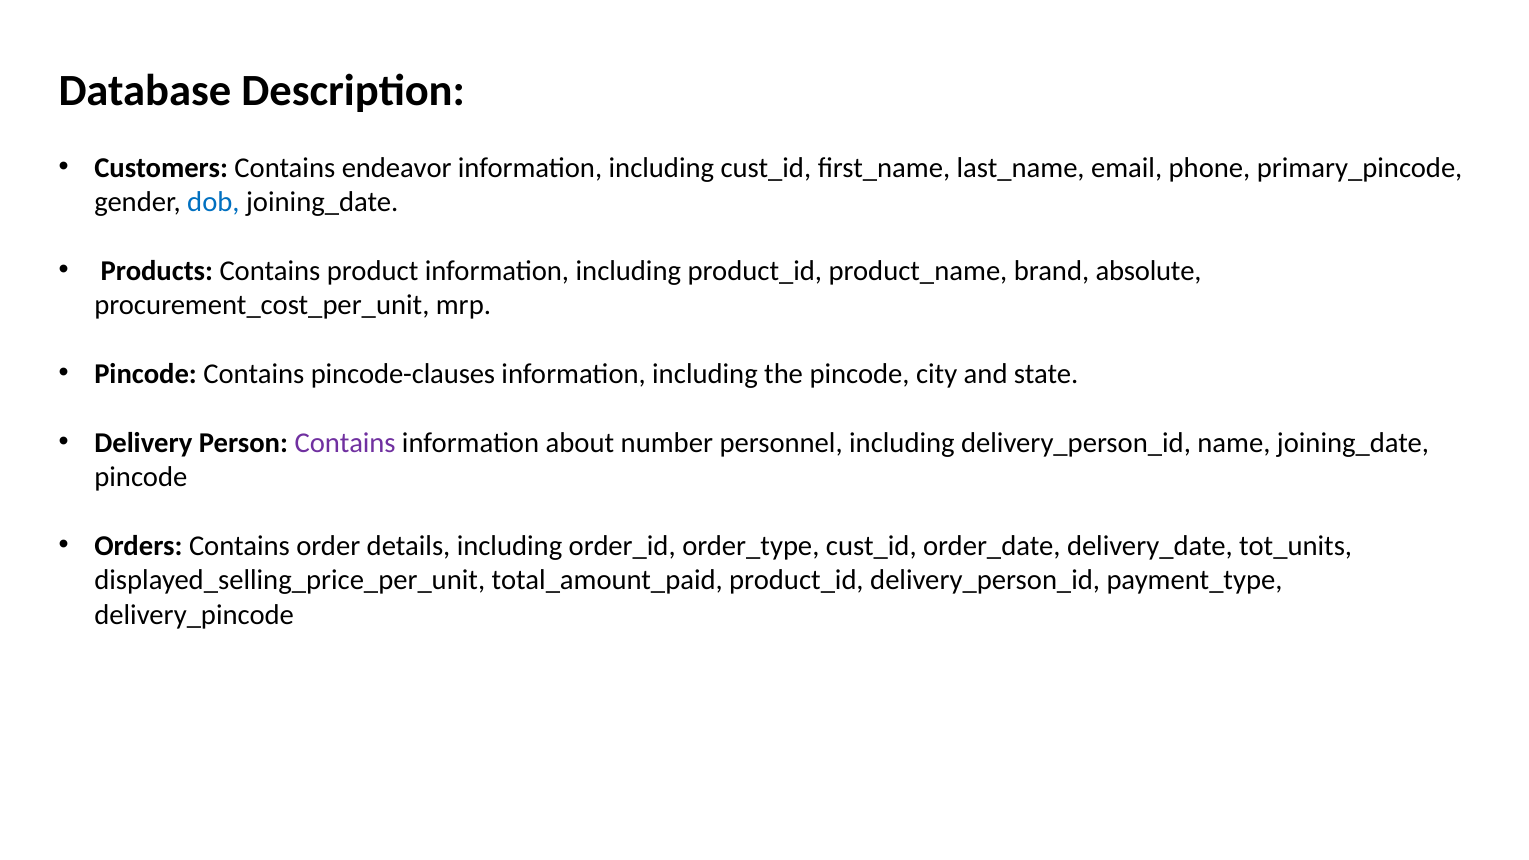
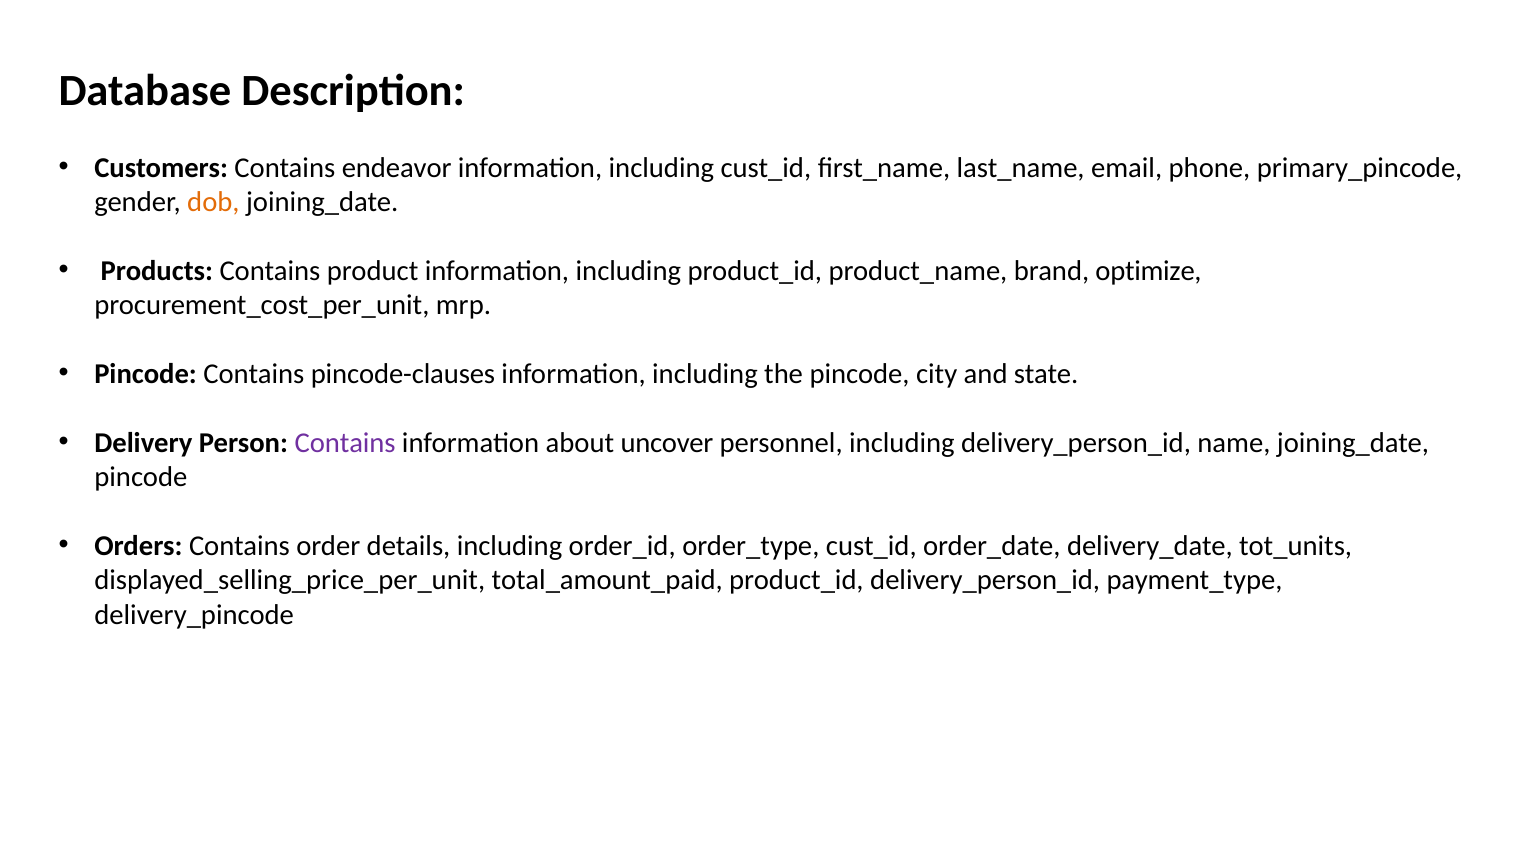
dob colour: blue -> orange
absolute: absolute -> optimize
number: number -> uncover
